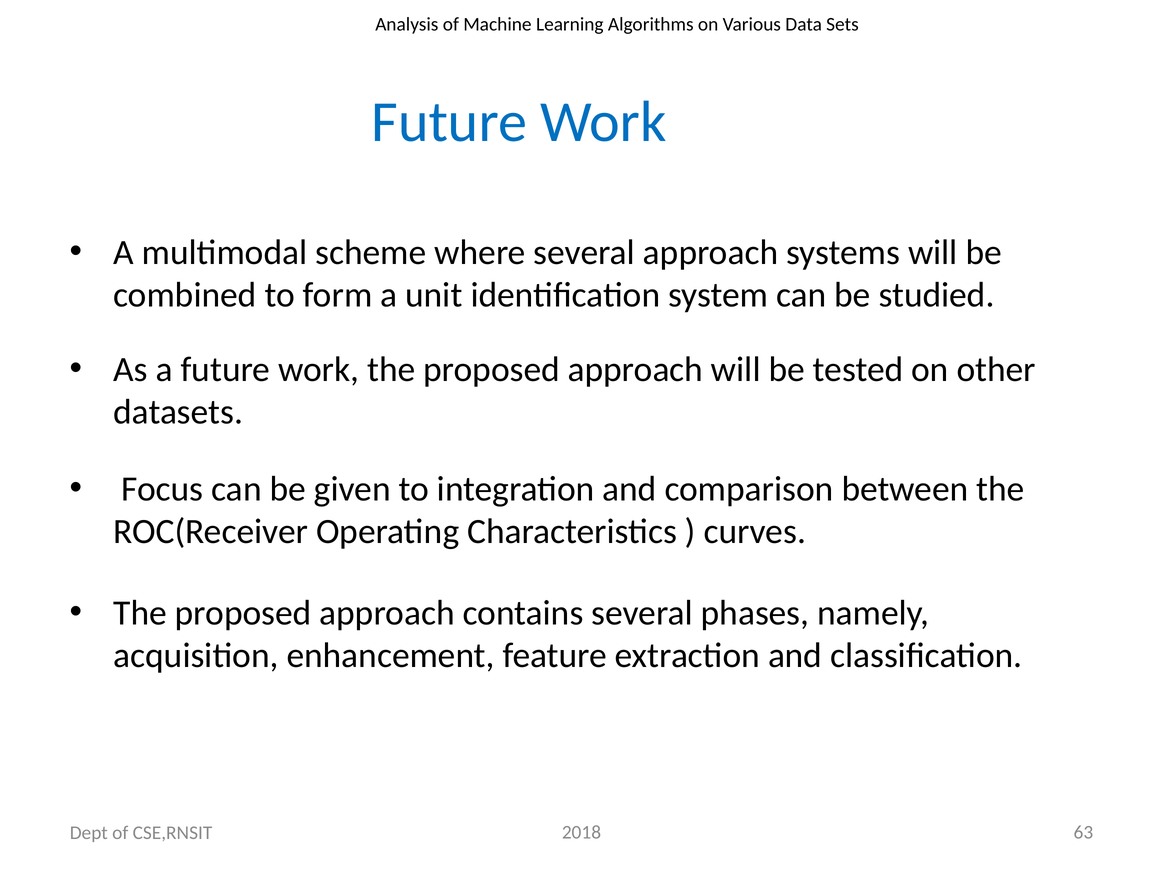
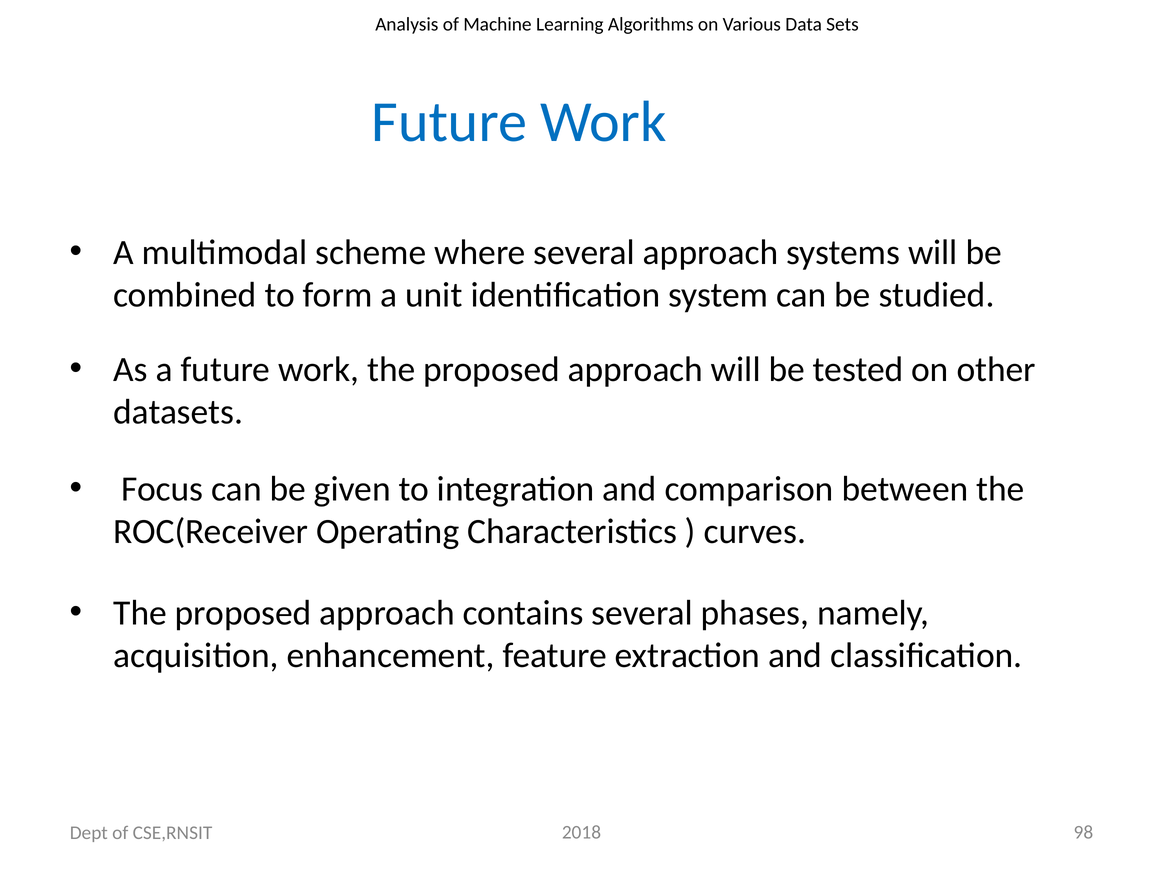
63: 63 -> 98
